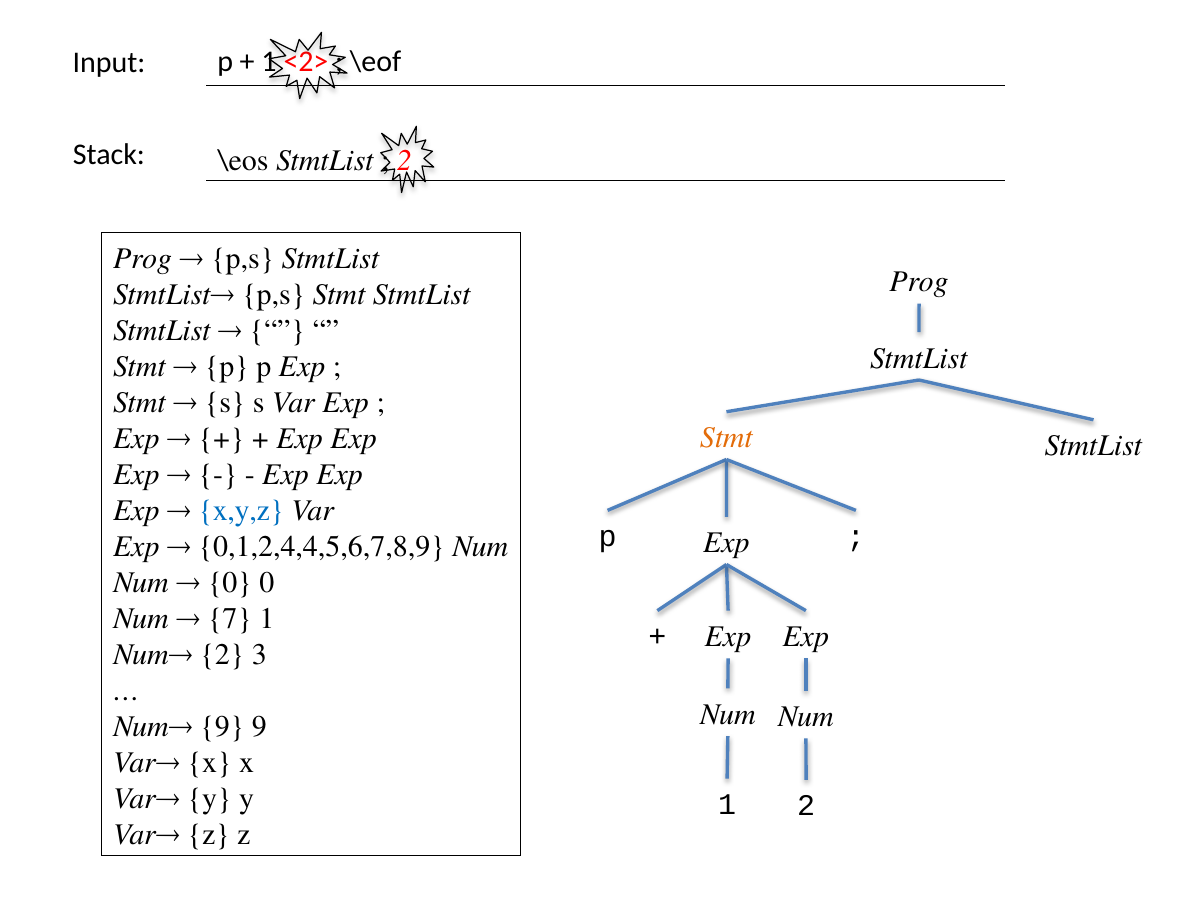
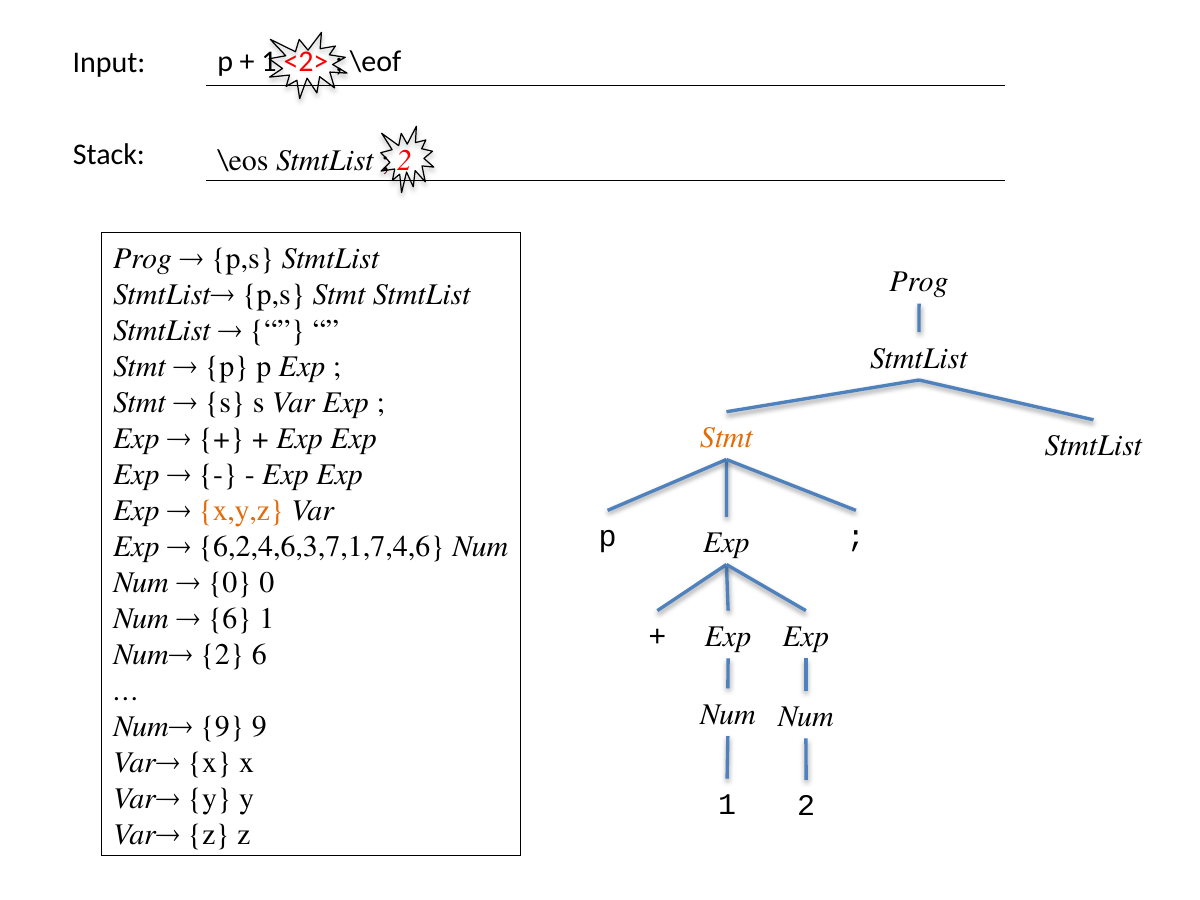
x,y,z colour: blue -> orange
0,1,2,4,4,5,6,7,8,9: 0,1,2,4,4,5,6,7,8,9 -> 6,2,4,6,3,7,1,7,4,6
7 at (230, 618): 7 -> 6
2 3: 3 -> 6
